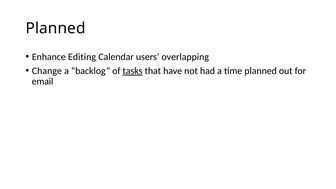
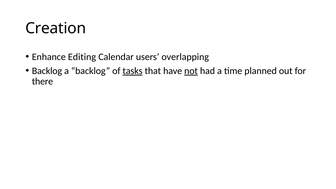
Planned at (56, 28): Planned -> Creation
Change at (47, 71): Change -> Backlog
not underline: none -> present
email: email -> there
